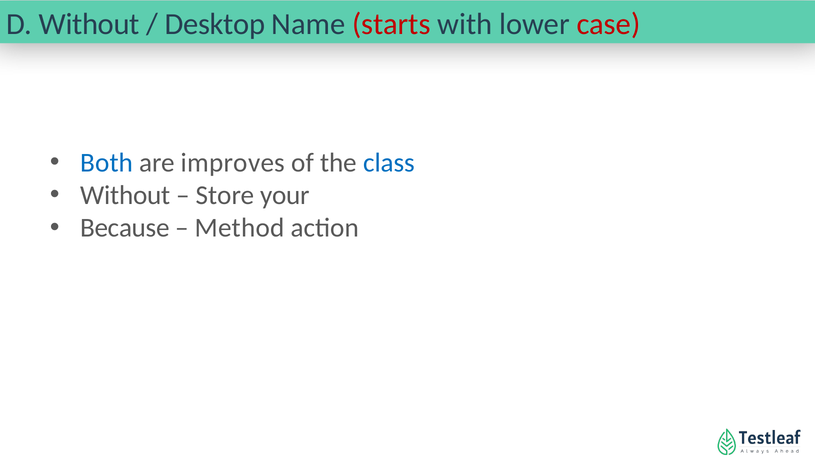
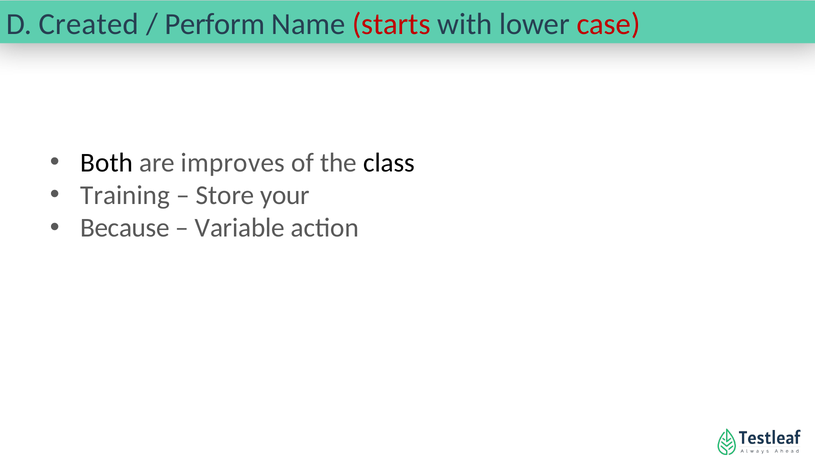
D Without: Without -> Created
Desktop: Desktop -> Perform
Both colour: blue -> black
class colour: blue -> black
Without at (125, 195): Without -> Training
Method: Method -> Variable
